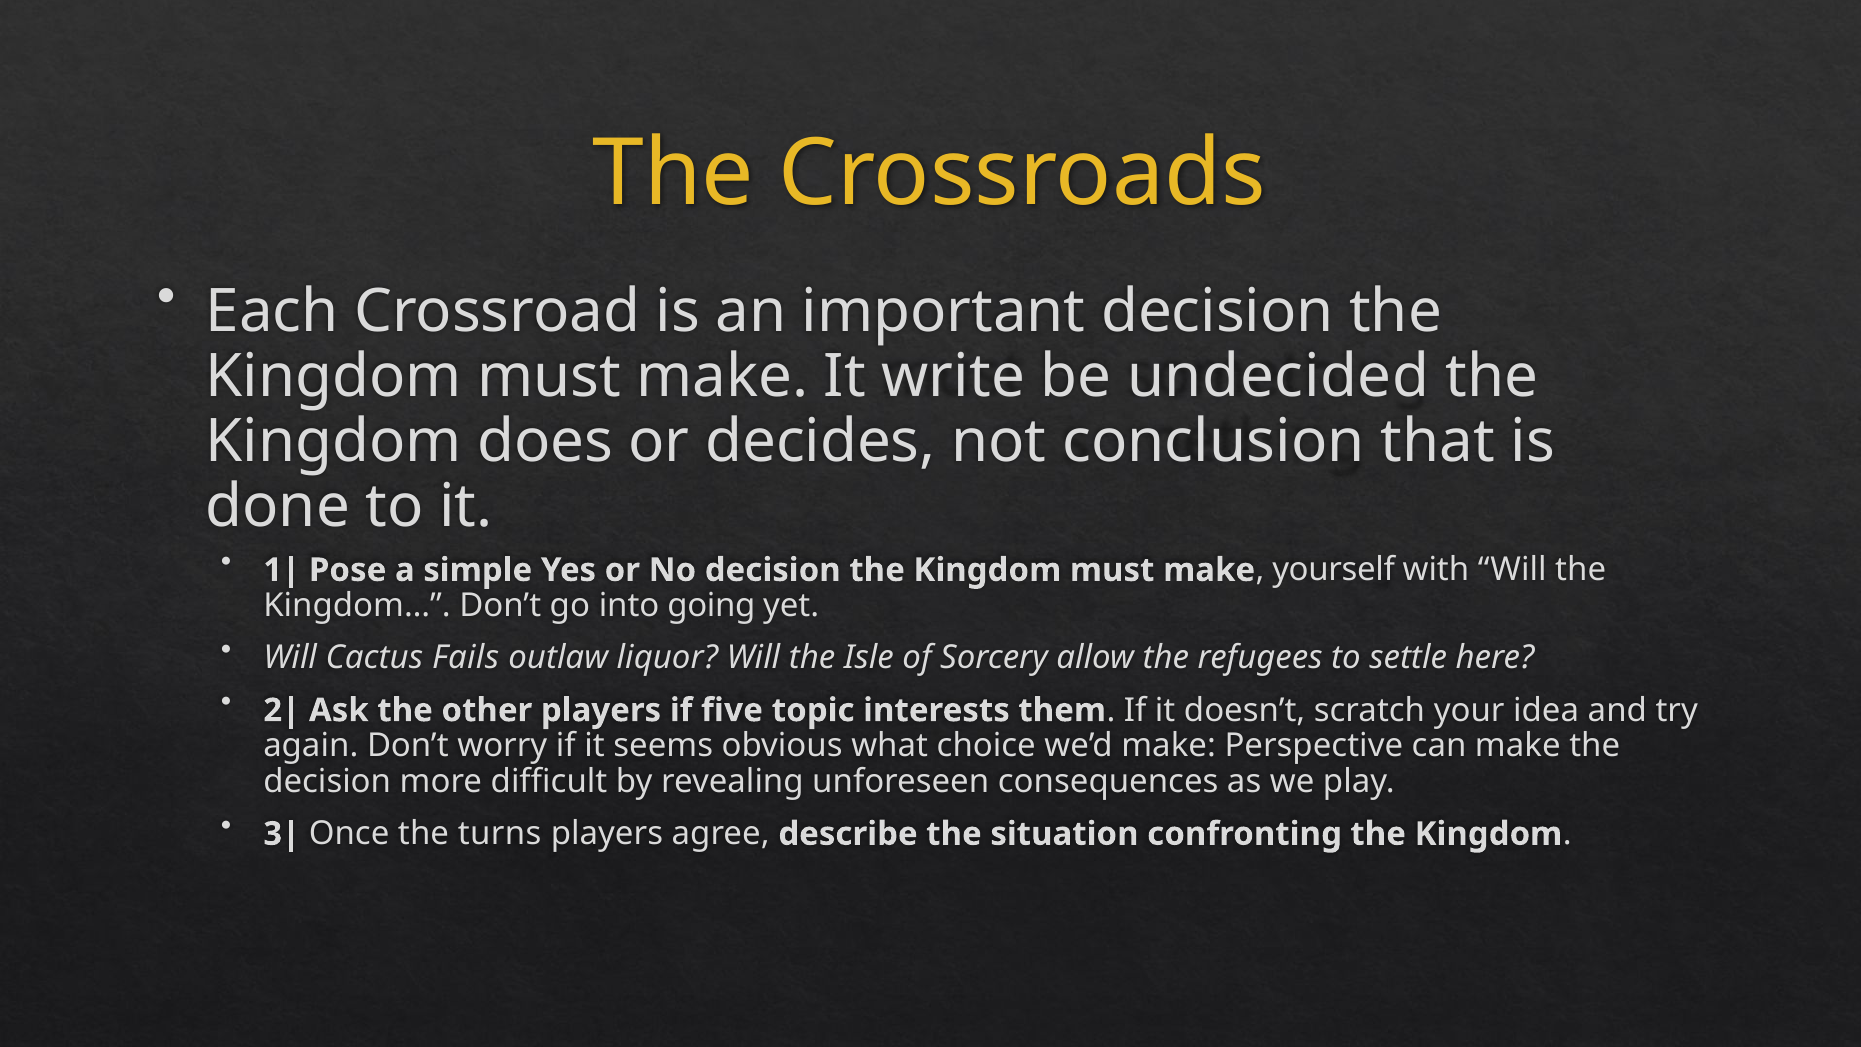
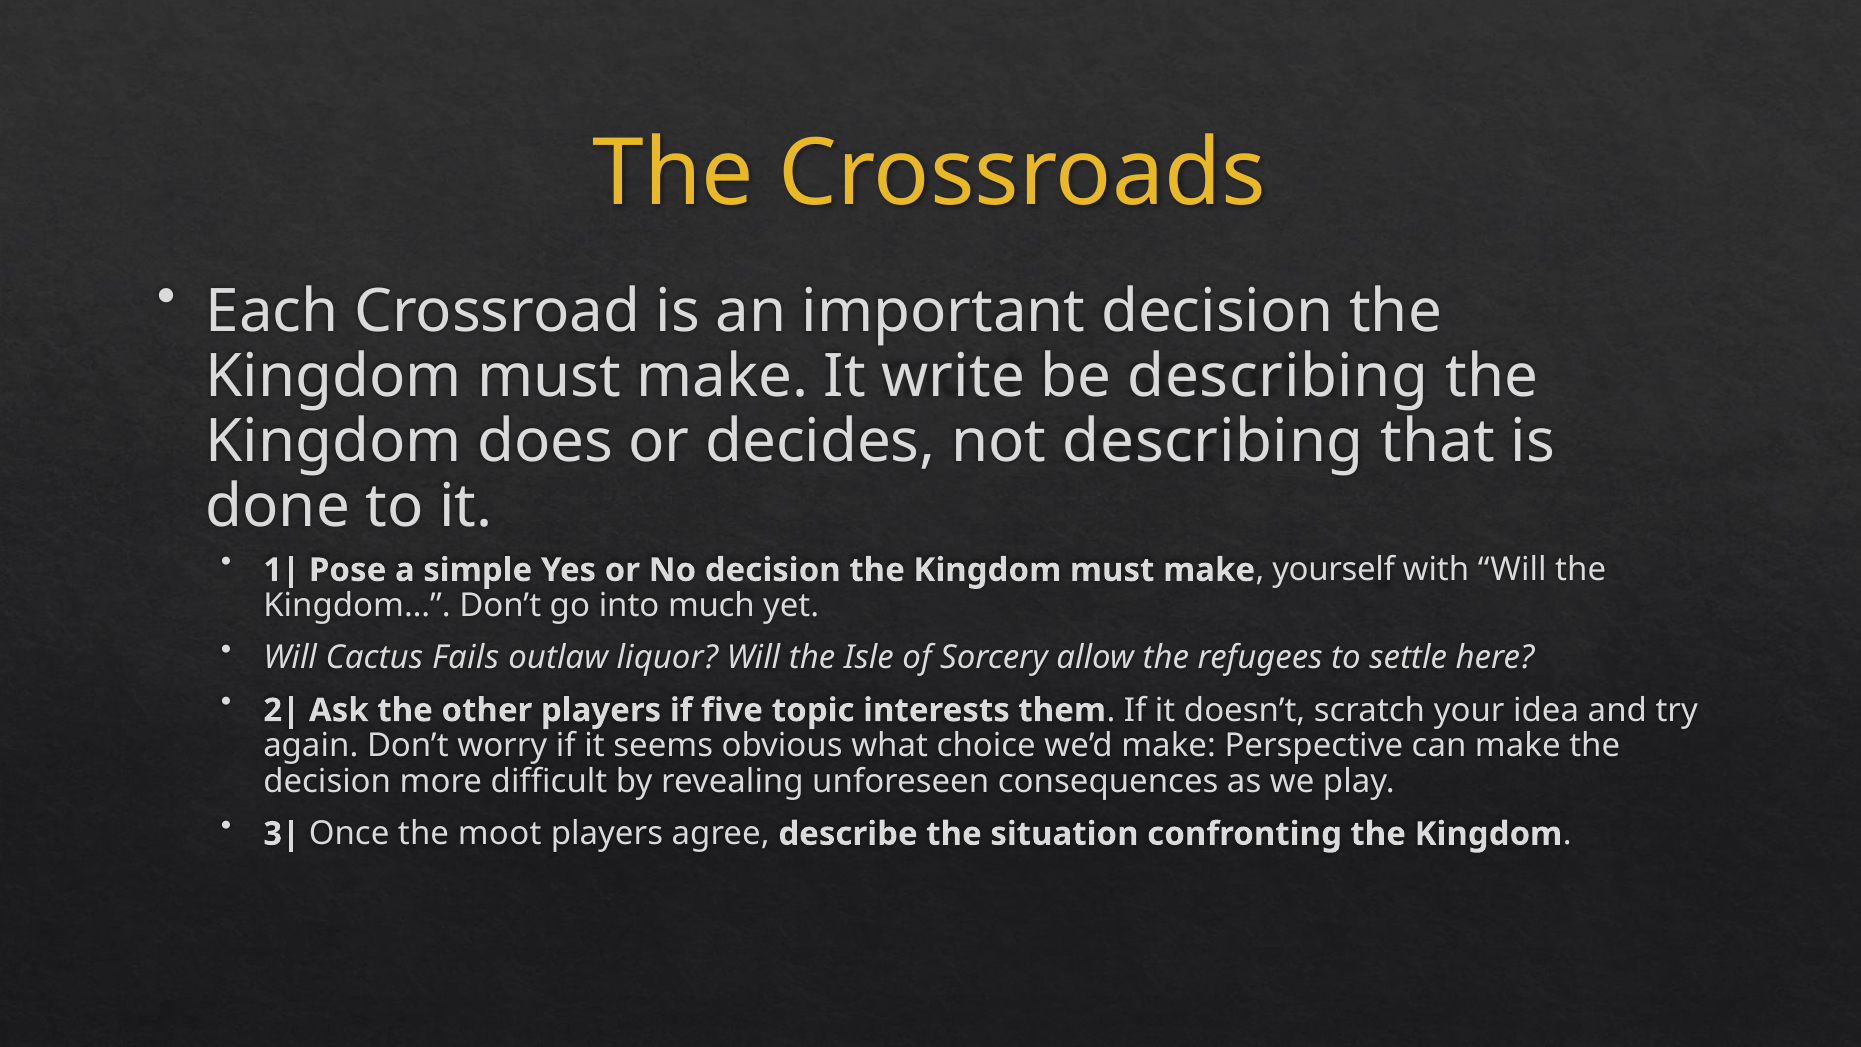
be undecided: undecided -> describing
not conclusion: conclusion -> describing
going: going -> much
turns: turns -> moot
